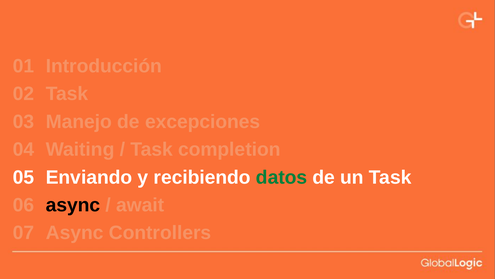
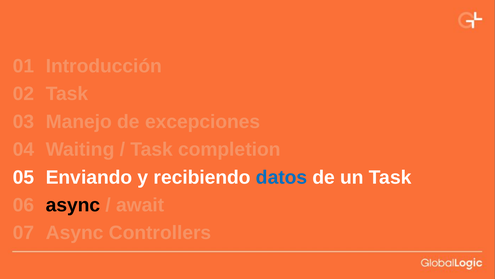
datos colour: green -> blue
